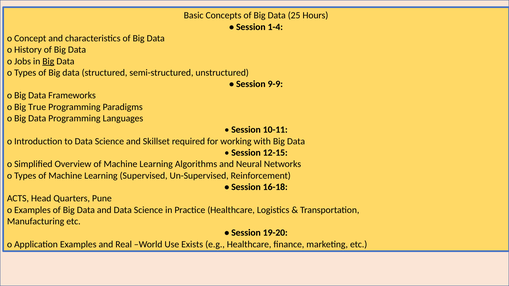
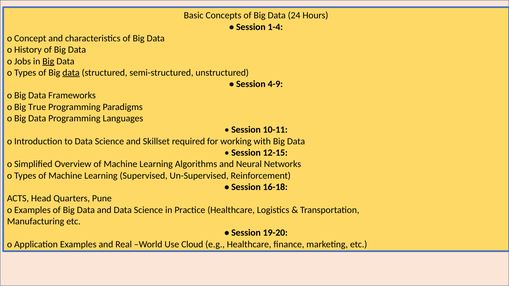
25: 25 -> 24
data at (71, 73) underline: none -> present
9-9: 9-9 -> 4-9
Exists: Exists -> Cloud
